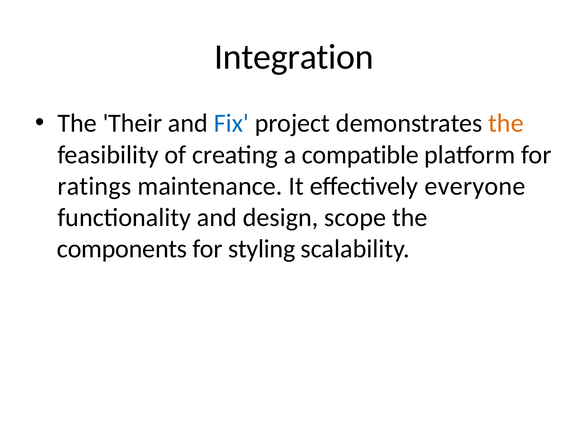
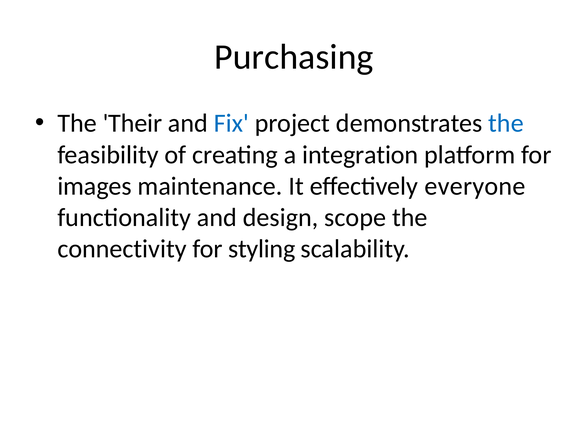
Integration: Integration -> Purchasing
the at (506, 123) colour: orange -> blue
compatible: compatible -> integration
ratings: ratings -> images
components: components -> connectivity
